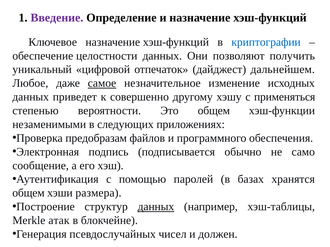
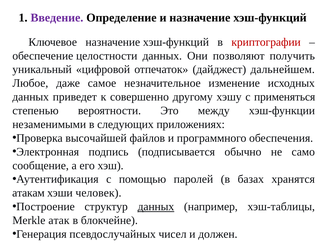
криптографии colour: blue -> red
самое underline: present -> none
Это общем: общем -> между
предобразам: предобразам -> высочайшей
общем at (28, 193): общем -> атакам
размера: размера -> человек
